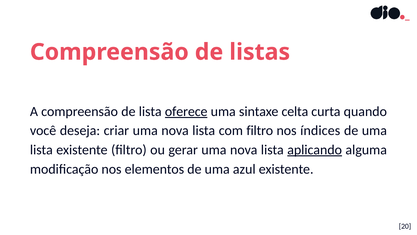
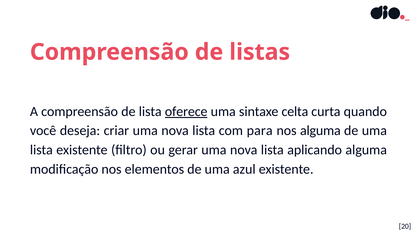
com filtro: filtro -> para
nos índices: índices -> alguma
aplicando underline: present -> none
